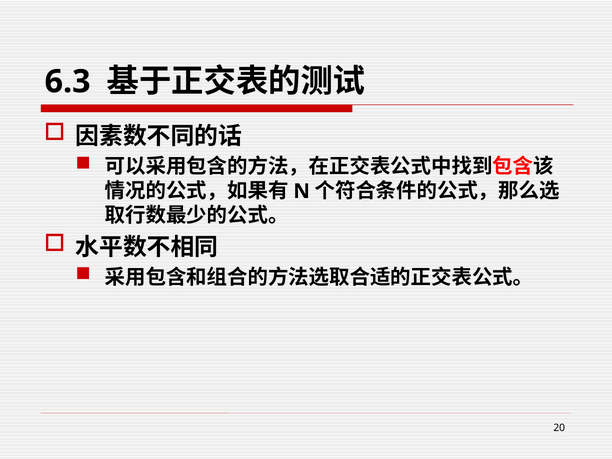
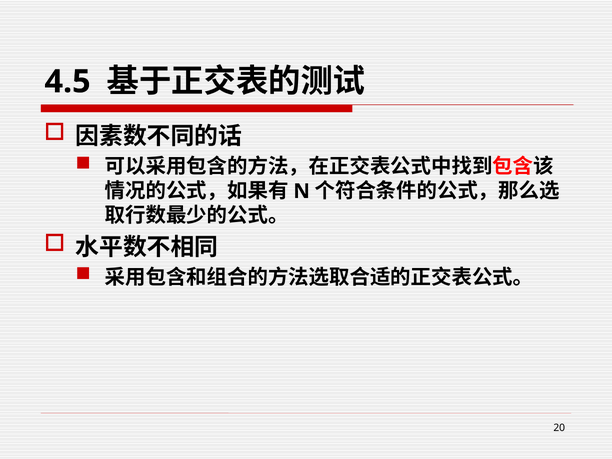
6.3: 6.3 -> 4.5
